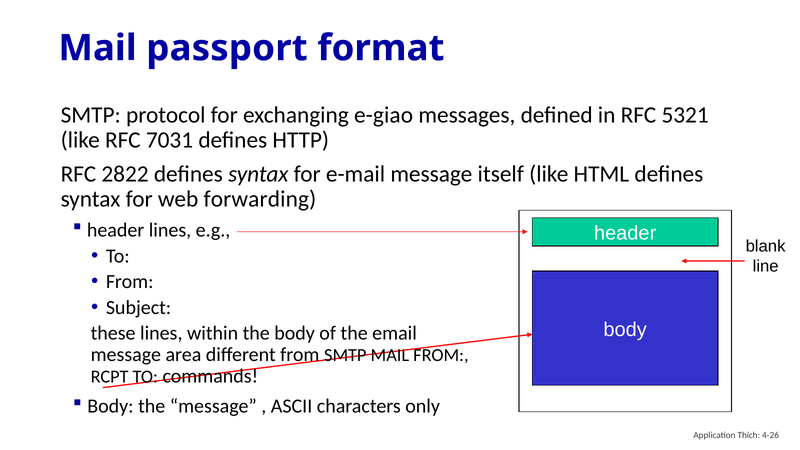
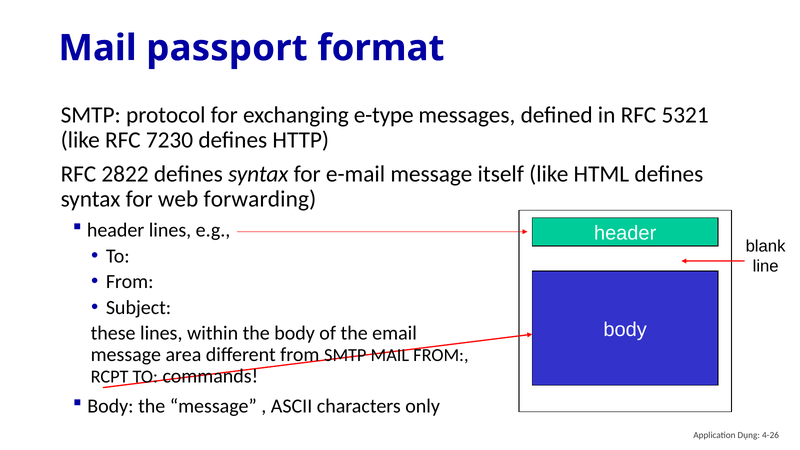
e-giao: e-giao -> e-type
7031: 7031 -> 7230
Thích: Thích -> Dụng
